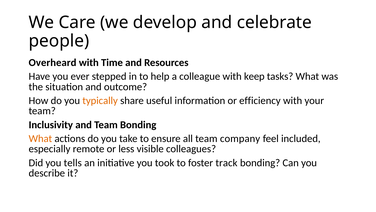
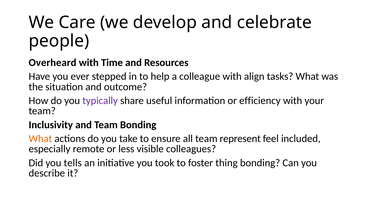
keep: keep -> align
typically colour: orange -> purple
company: company -> represent
track: track -> thing
